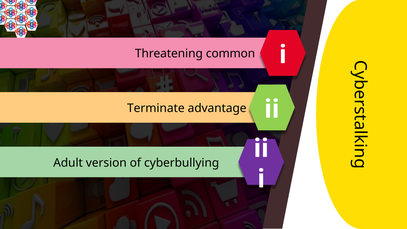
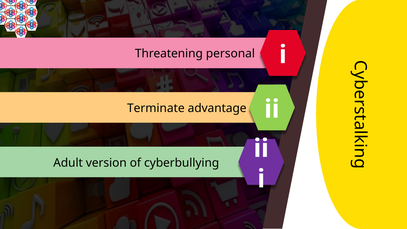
common: common -> personal
